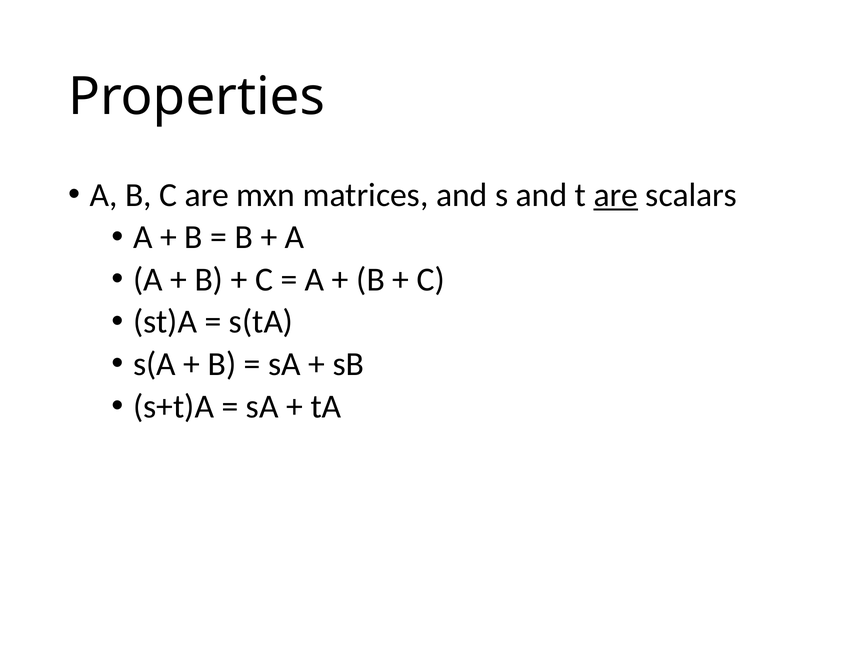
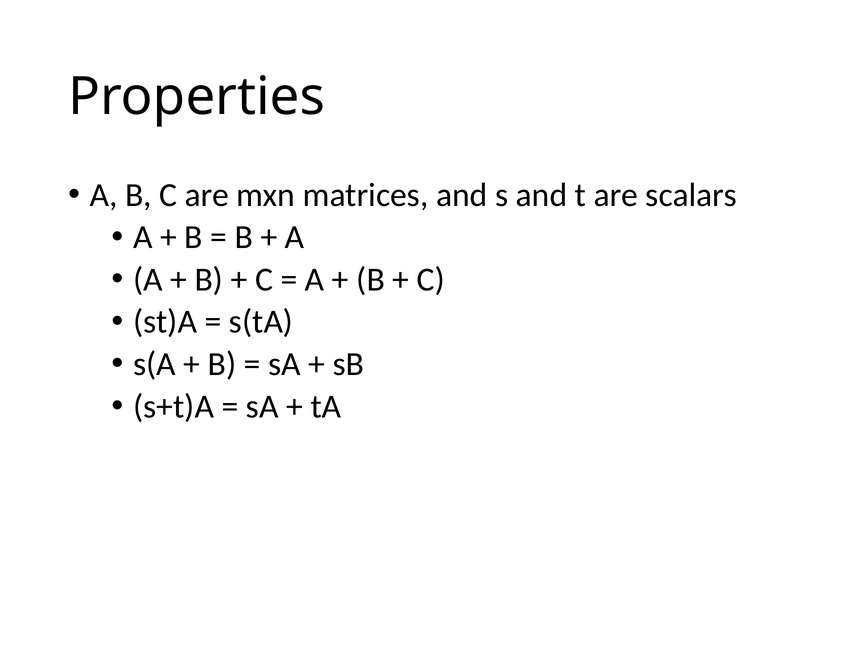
are at (616, 195) underline: present -> none
